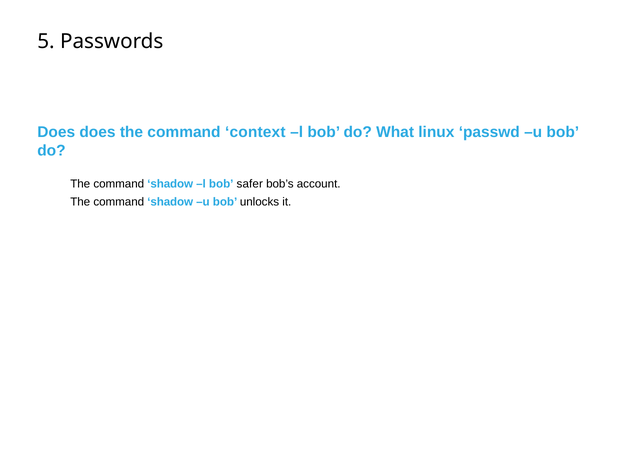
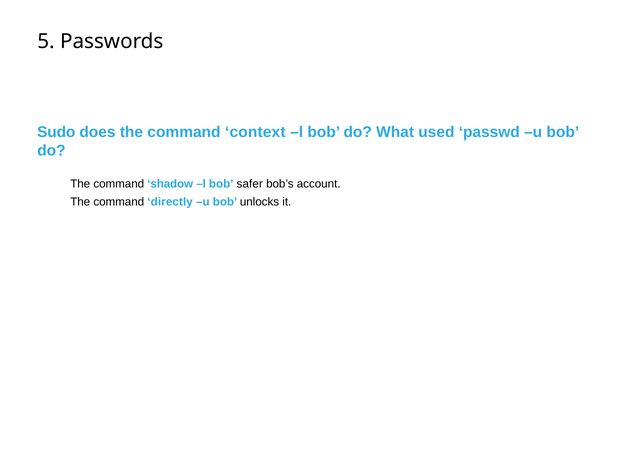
Does at (56, 132): Does -> Sudo
linux: linux -> used
shadow at (170, 202): shadow -> directly
